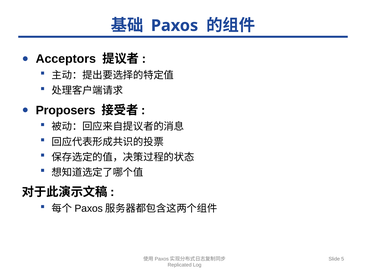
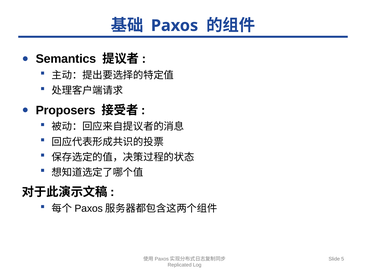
Acceptors: Acceptors -> Semantics
